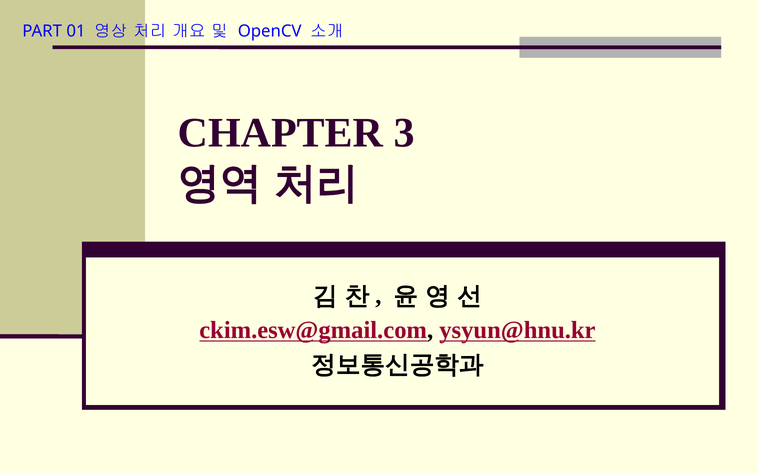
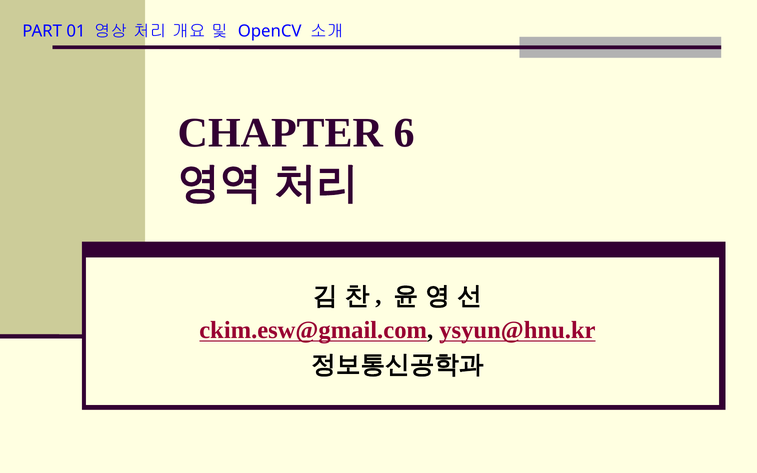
3: 3 -> 6
